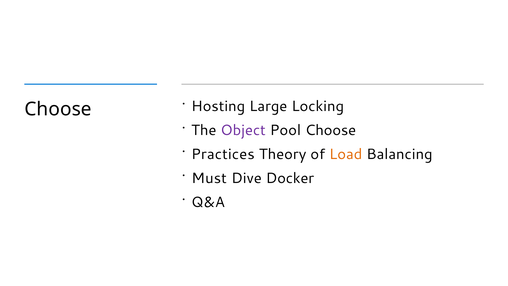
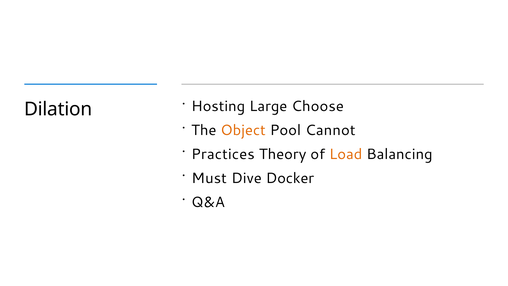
Choose at (58, 109): Choose -> Dilation
Locking: Locking -> Choose
Object colour: purple -> orange
Pool Choose: Choose -> Cannot
